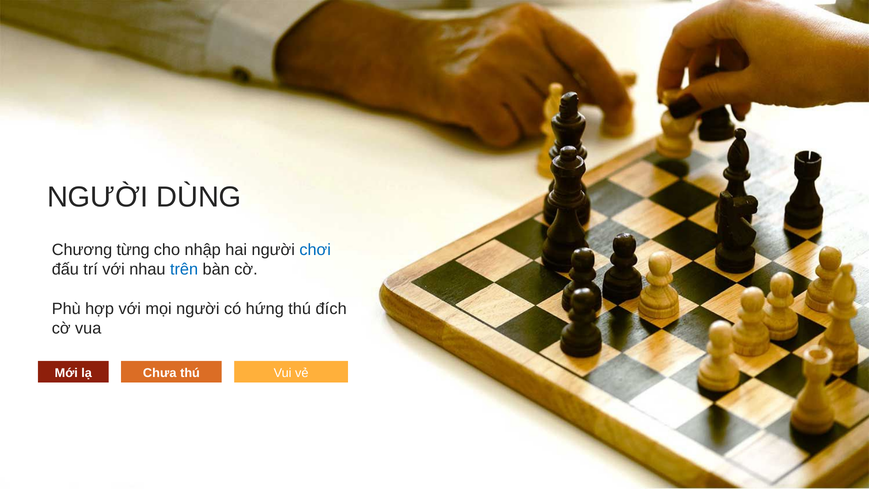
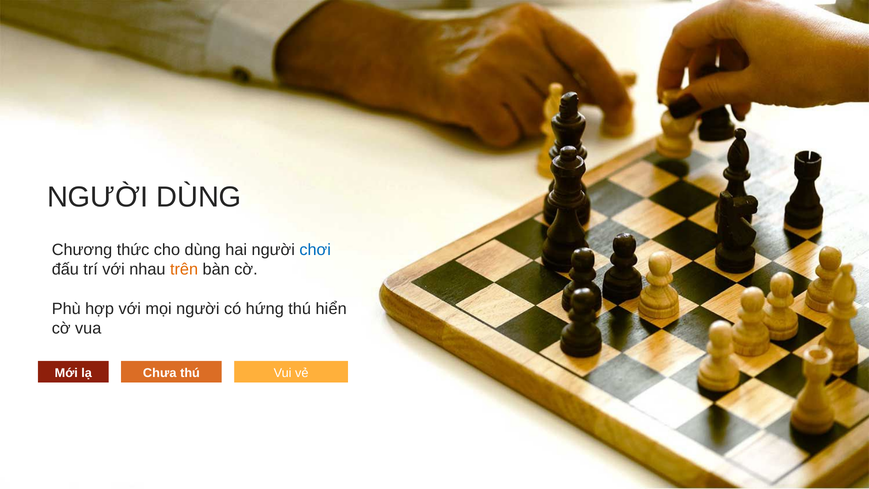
từng: từng -> thức
cho nhập: nhập -> dùng
trên colour: blue -> orange
đích: đích -> hiển
